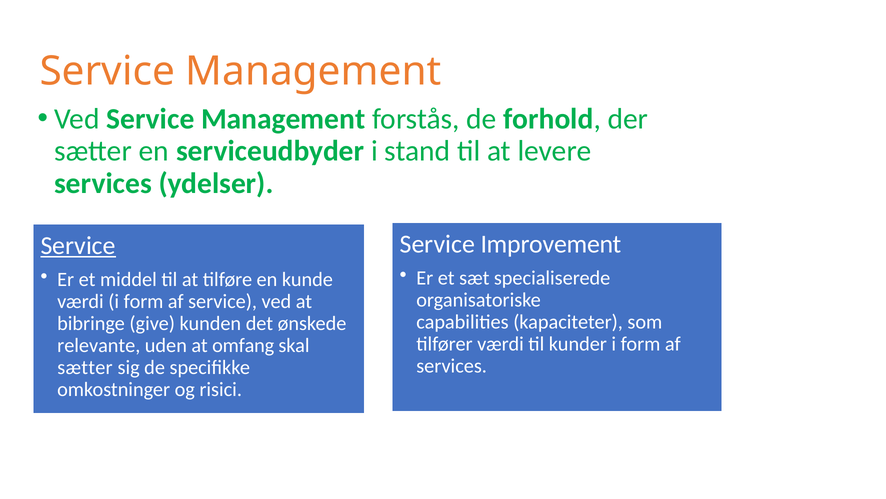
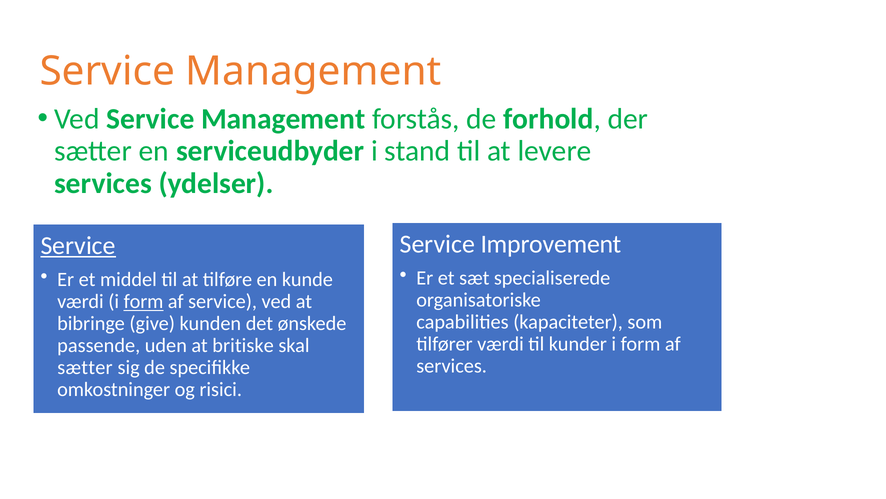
form at (144, 301) underline: none -> present
relevante: relevante -> passende
omfang: omfang -> britiske
